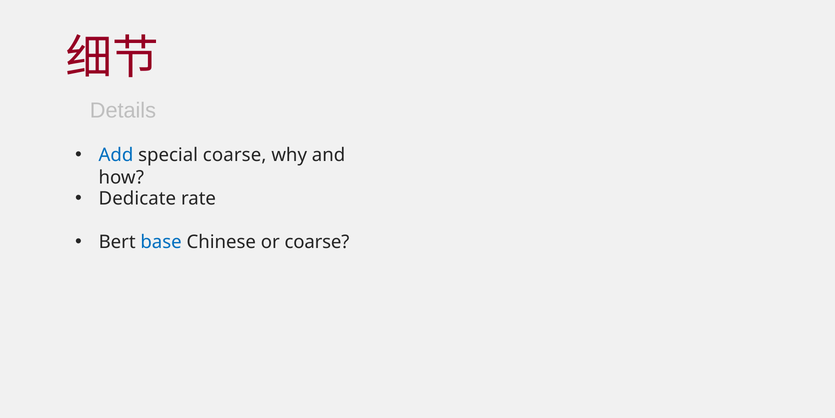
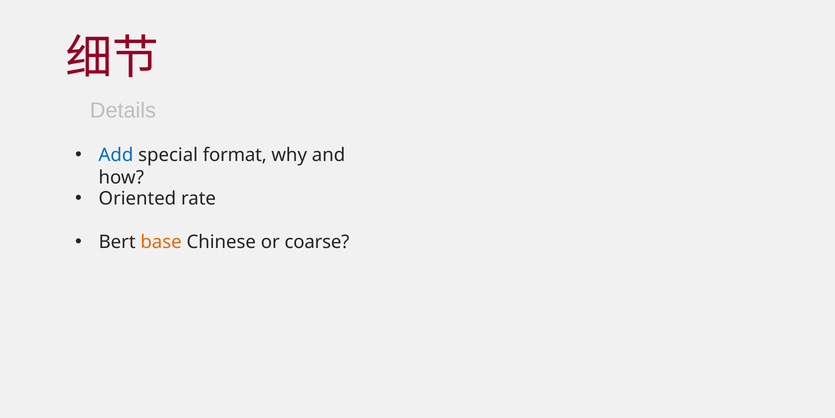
special coarse: coarse -> format
Dedicate: Dedicate -> Oriented
base colour: blue -> orange
